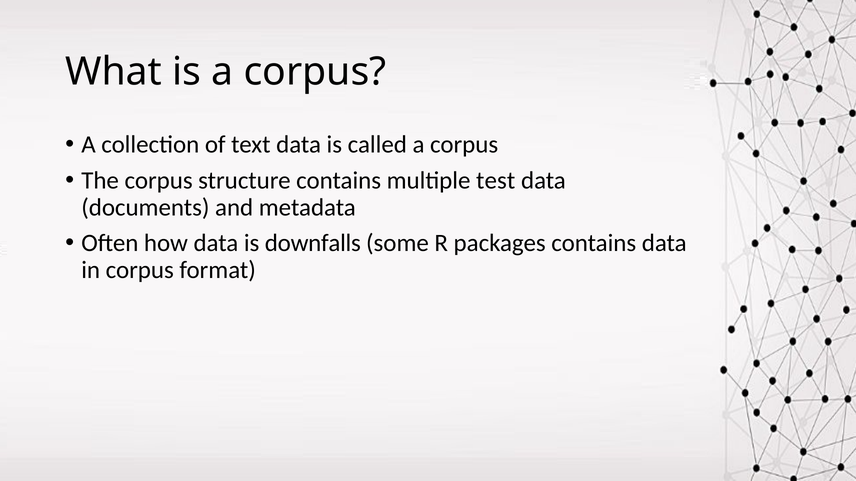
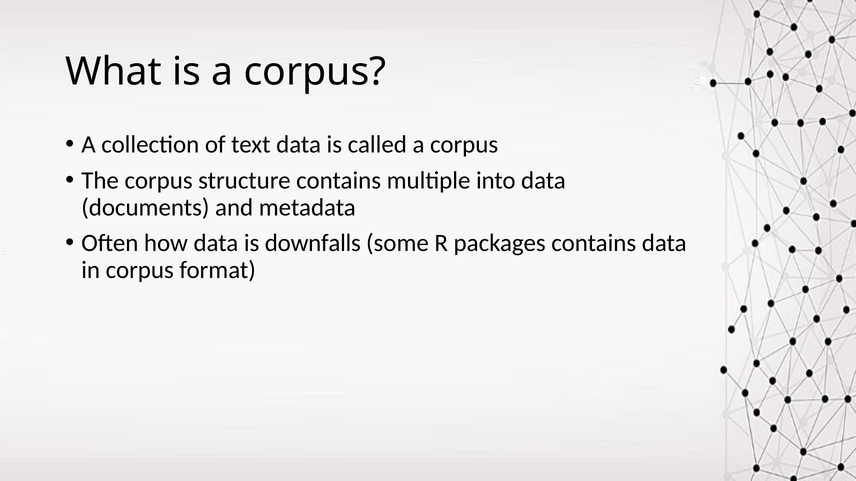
test: test -> into
